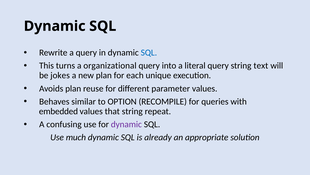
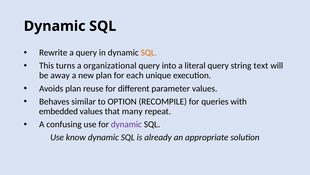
SQL at (149, 52) colour: blue -> orange
jokes: jokes -> away
that string: string -> many
much: much -> know
